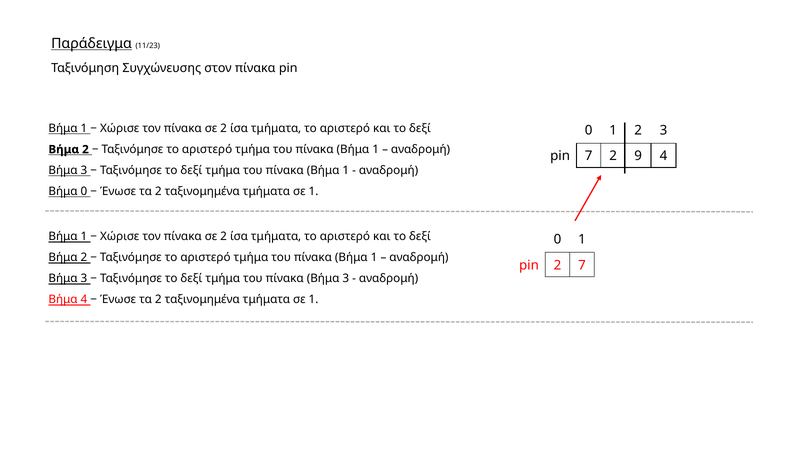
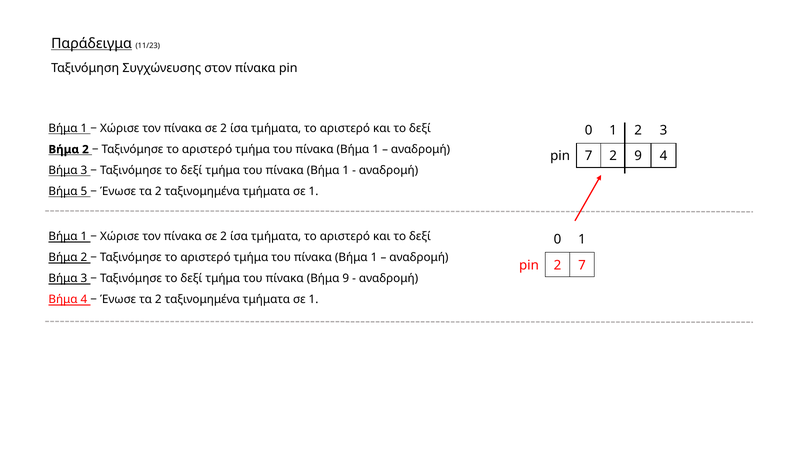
Βήμα 0: 0 -> 5
πίνακα Βήμα 3: 3 -> 9
